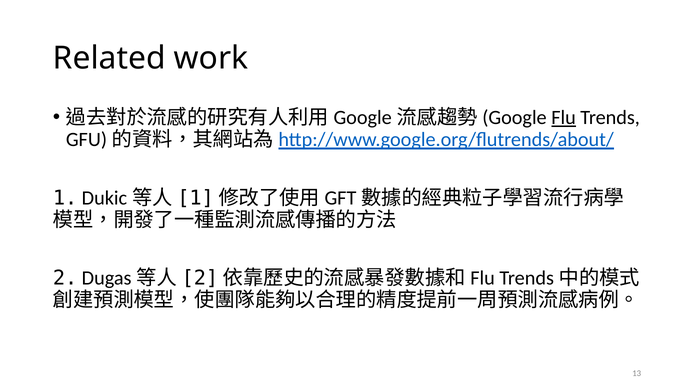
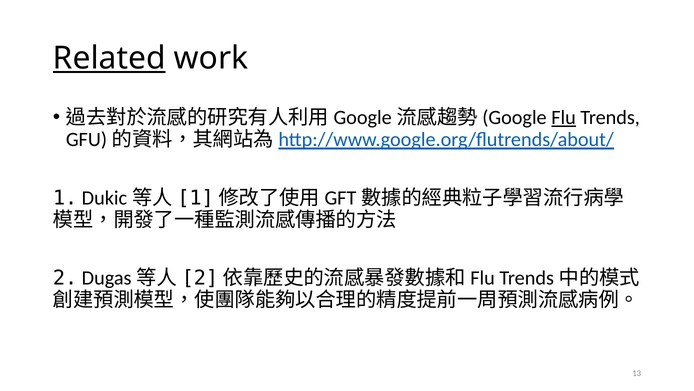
Related underline: none -> present
